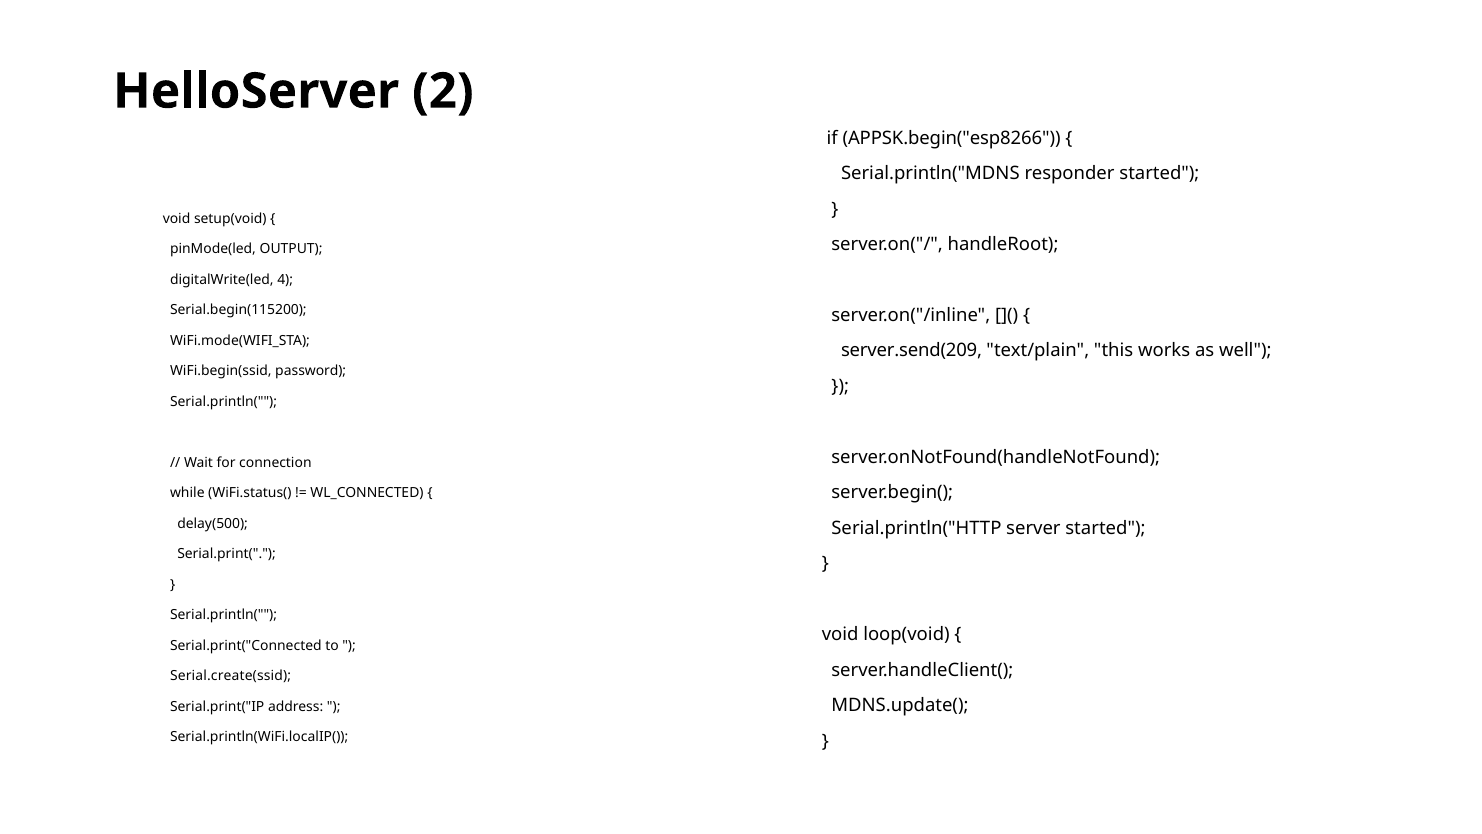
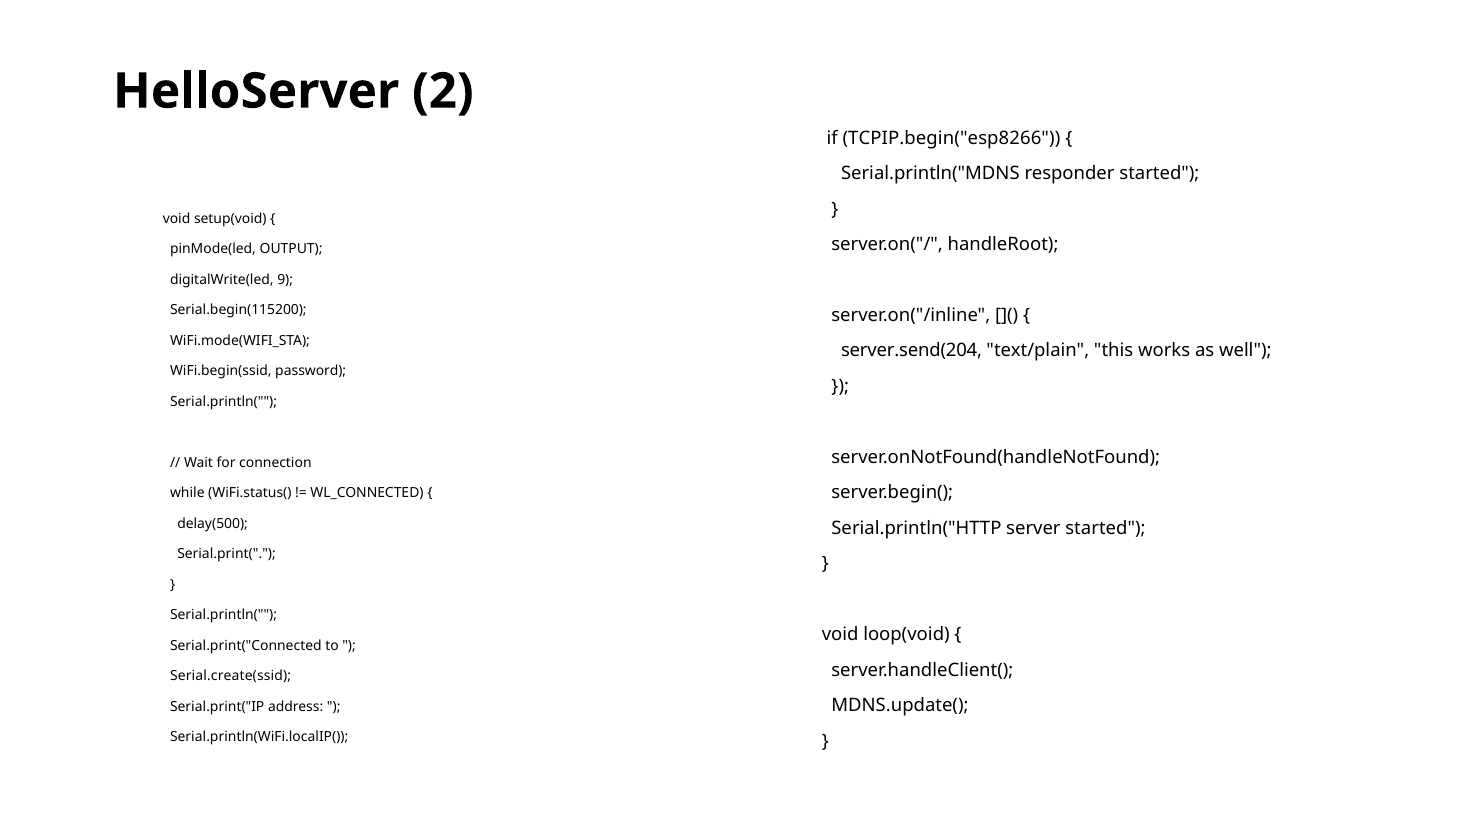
APPSK.begin("esp8266: APPSK.begin("esp8266 -> TCPIP.begin("esp8266
4: 4 -> 9
server.send(209: server.send(209 -> server.send(204
